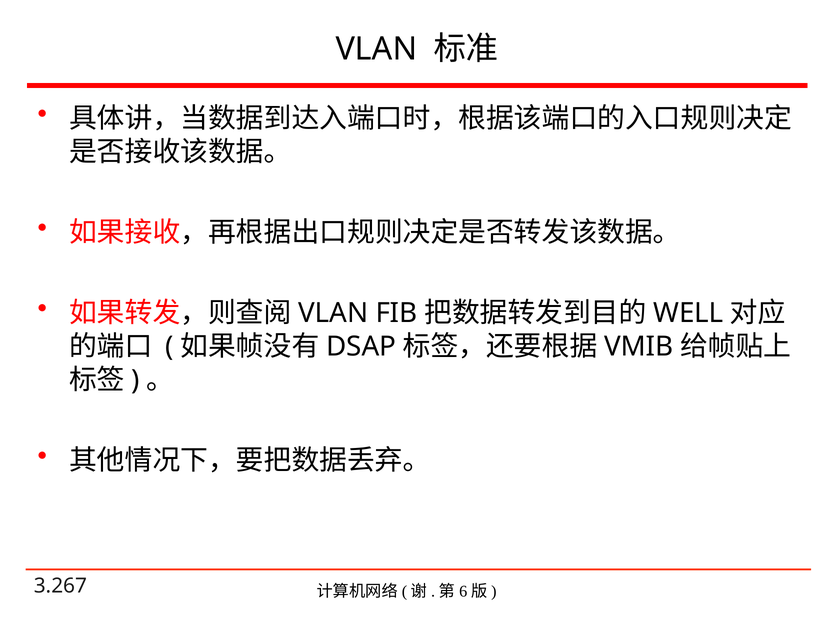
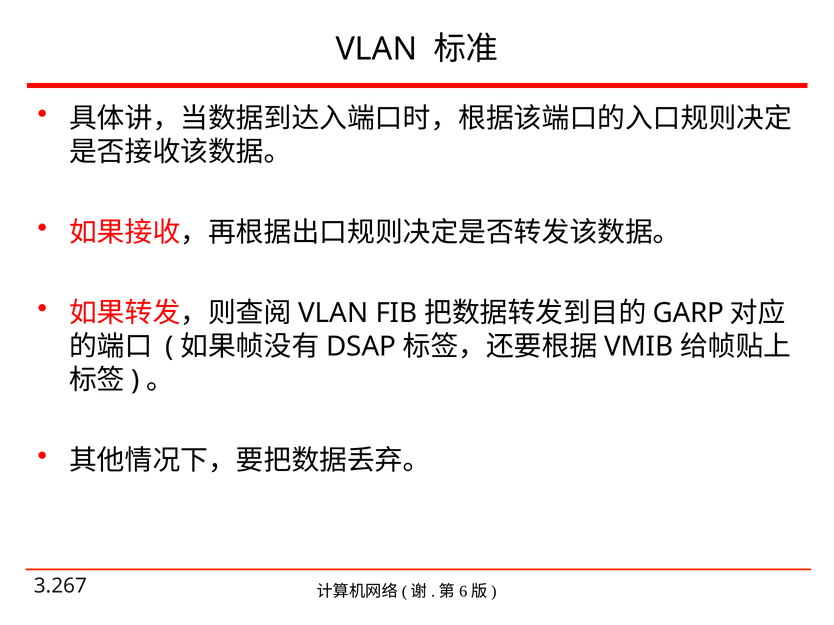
WELL: WELL -> GARP
